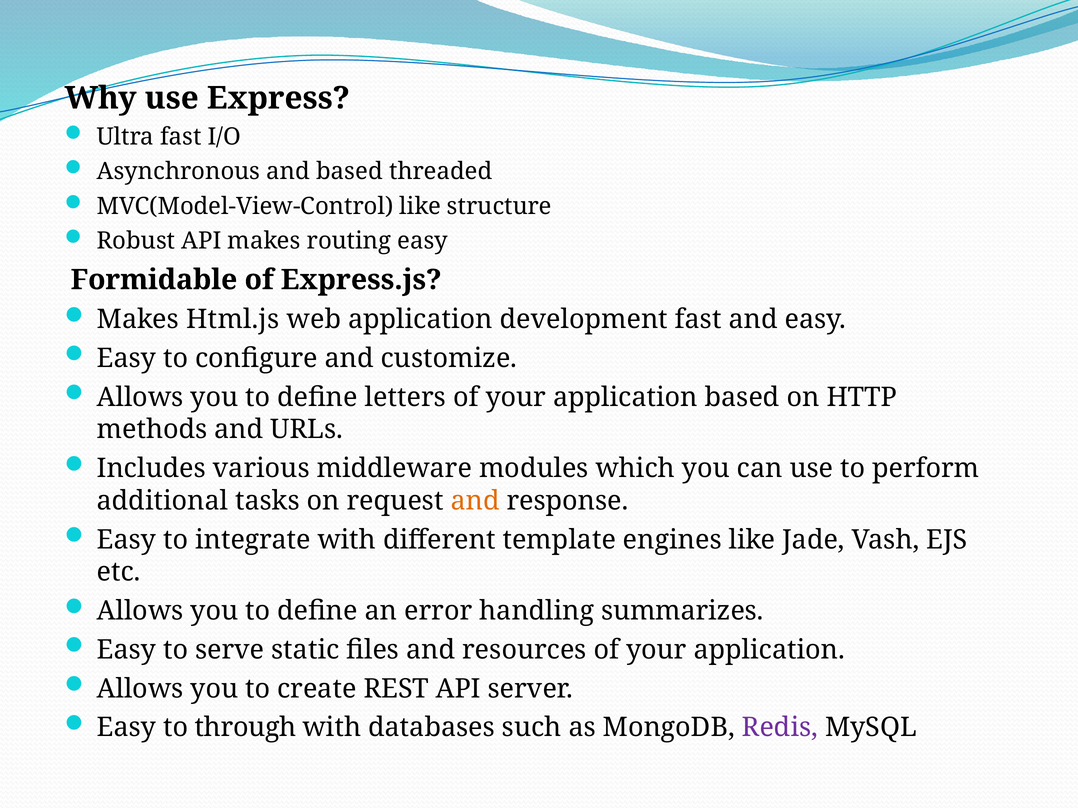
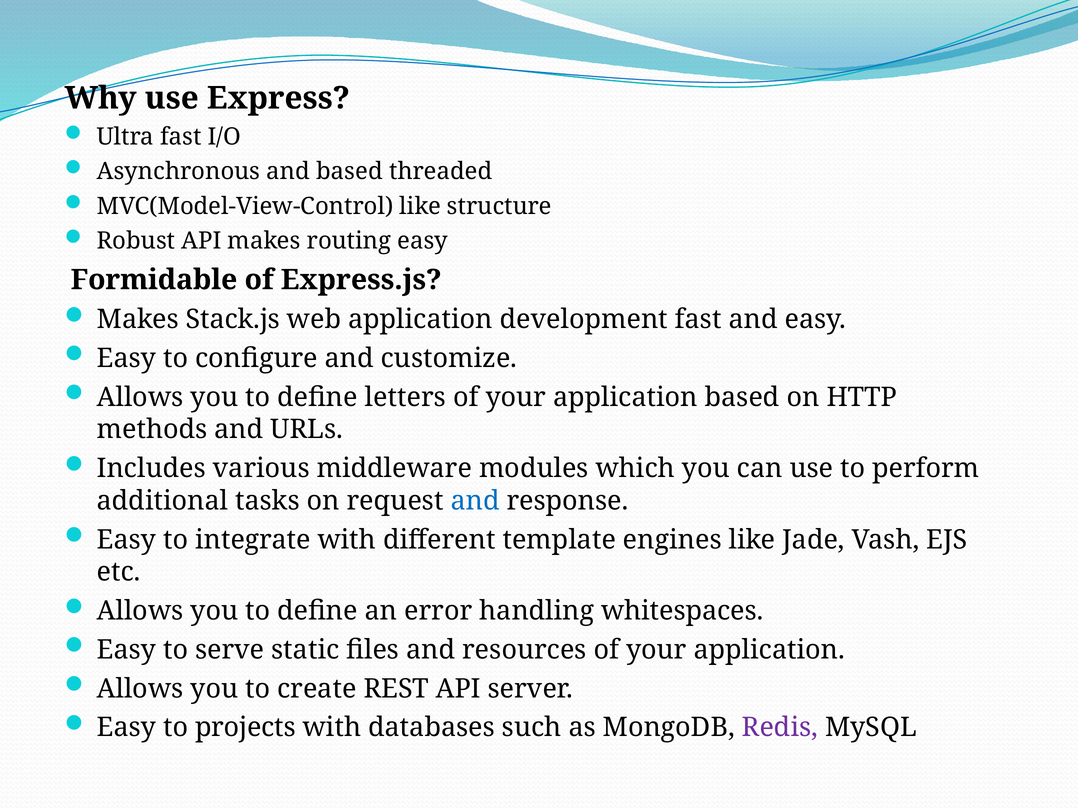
Html.js: Html.js -> Stack.js
and at (475, 501) colour: orange -> blue
summarizes: summarizes -> whitespaces
through: through -> projects
